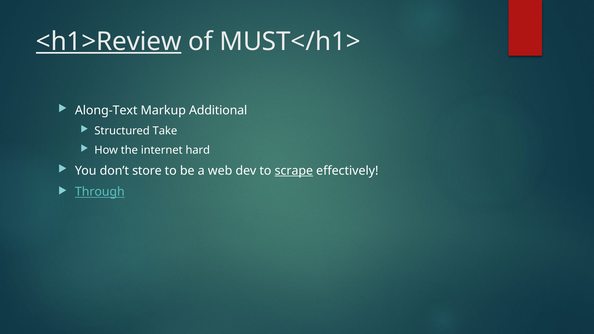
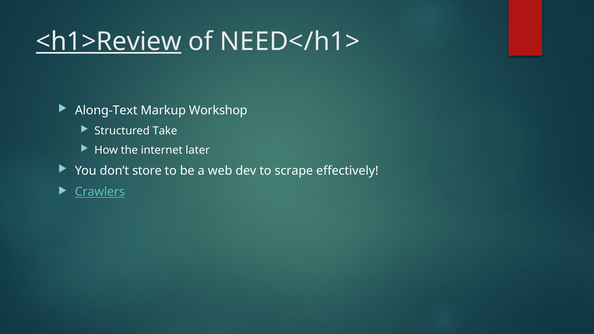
MUST</h1>: MUST</h1> -> NEED</h1>
Additional: Additional -> Workshop
hard: hard -> later
scrape underline: present -> none
Through: Through -> Crawlers
